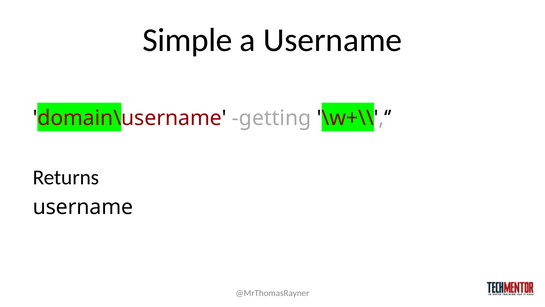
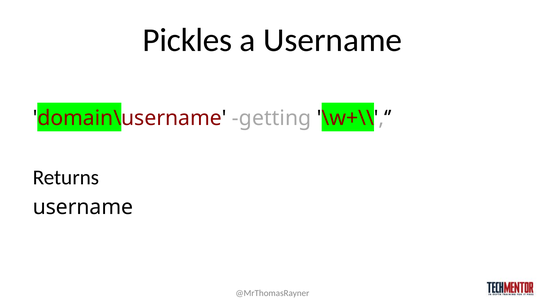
Simple: Simple -> Pickles
